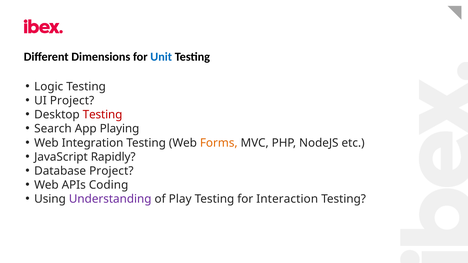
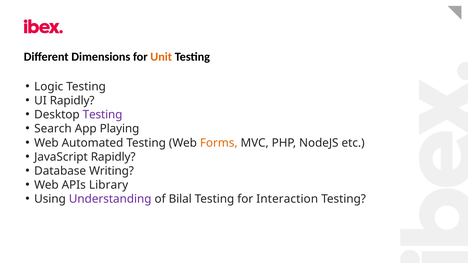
Unit colour: blue -> orange
UI Project: Project -> Rapidly
Testing at (103, 115) colour: red -> purple
Integration: Integration -> Automated
Database Project: Project -> Writing
Coding: Coding -> Library
Play: Play -> Bilal
